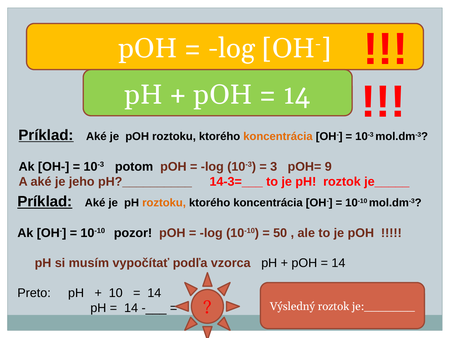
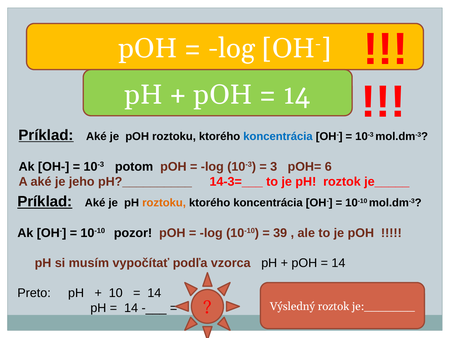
koncentrácia at (278, 136) colour: orange -> blue
9: 9 -> 6
50: 50 -> 39
